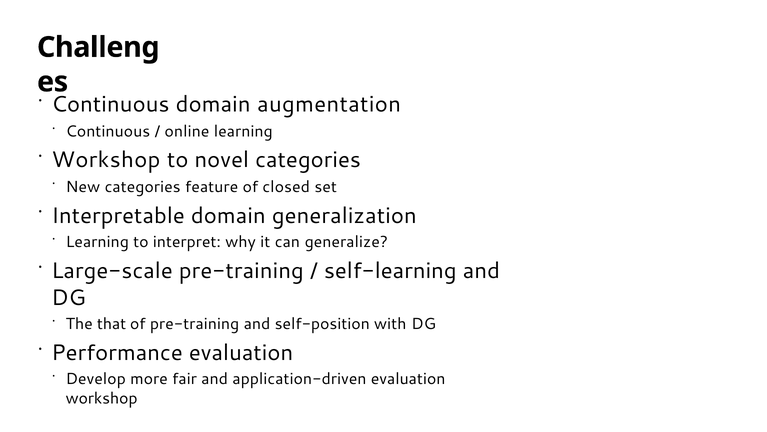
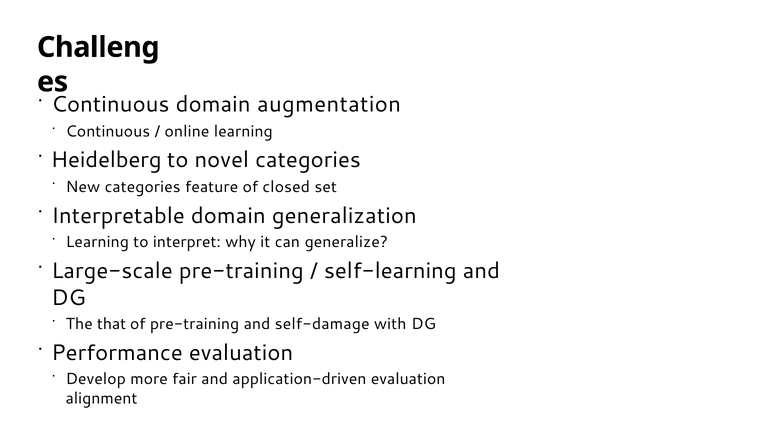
Workshop at (106, 160): Workshop -> Heidelberg
self-position: self-position -> self-damage
workshop at (102, 398): workshop -> alignment
